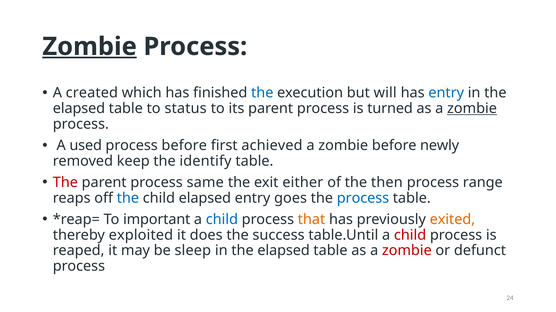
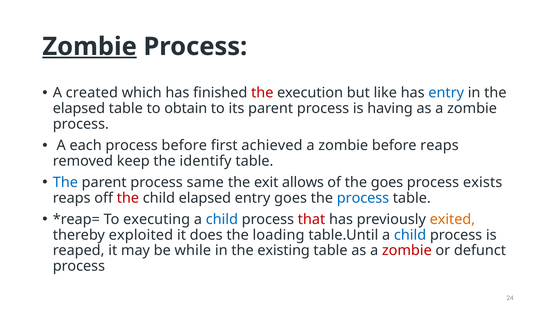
the at (262, 93) colour: blue -> red
will: will -> like
status: status -> obtain
turned: turned -> having
zombie at (472, 109) underline: present -> none
used: used -> each
before newly: newly -> reaps
The at (65, 183) colour: red -> blue
either: either -> allows
the then: then -> goes
range: range -> exists
the at (128, 198) colour: blue -> red
important: important -> executing
that colour: orange -> red
success: success -> loading
child at (410, 235) colour: red -> blue
sleep: sleep -> while
elapsed at (284, 251): elapsed -> existing
